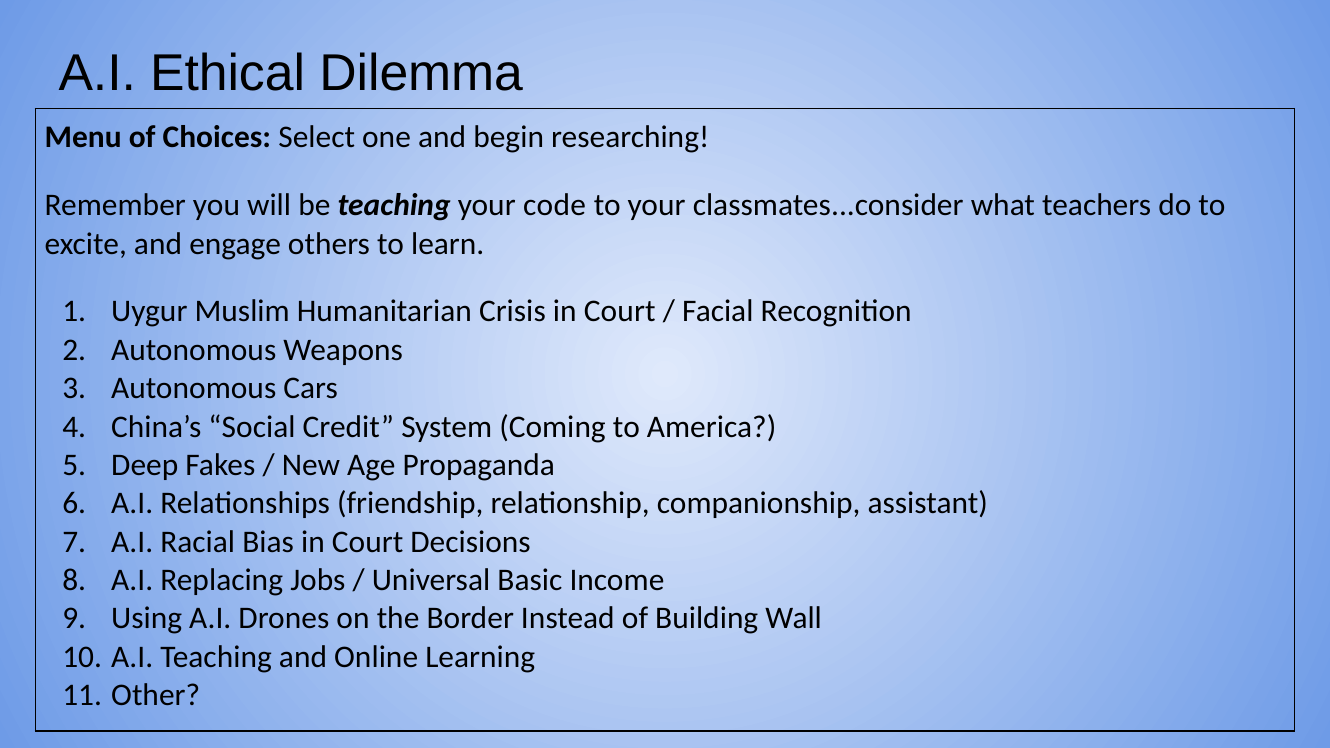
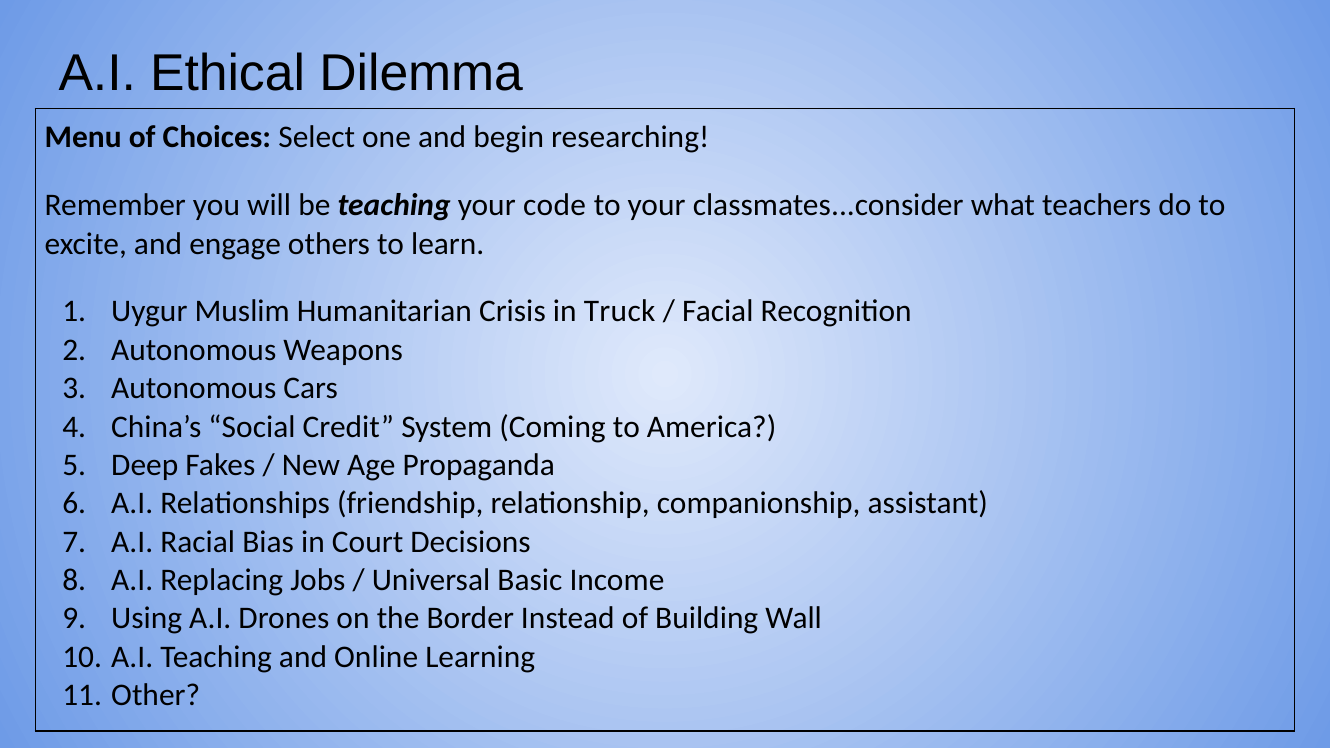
Crisis in Court: Court -> Truck
